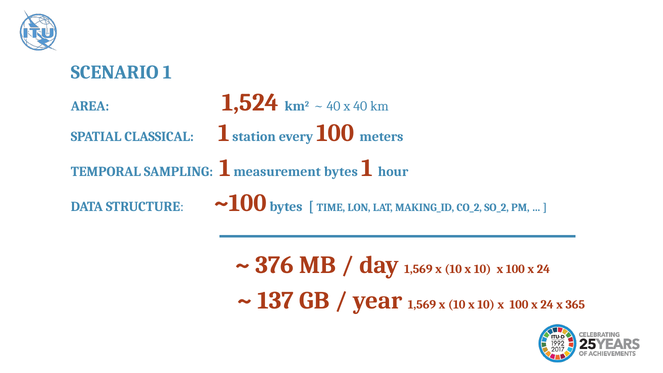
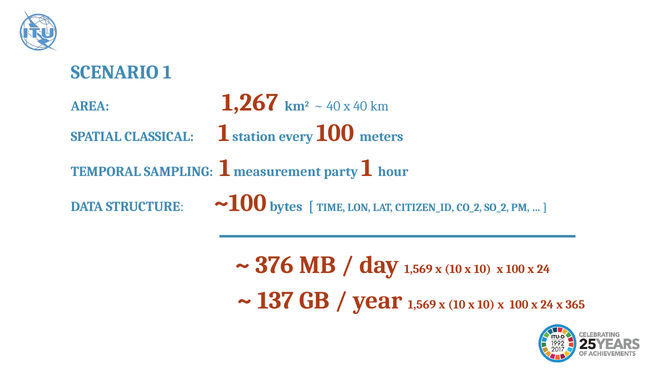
1,524: 1,524 -> 1,267
measurement bytes: bytes -> party
MAKING_ID: MAKING_ID -> CITIZEN_ID
